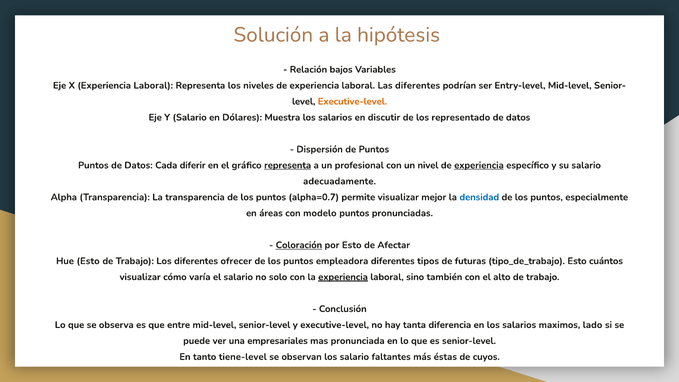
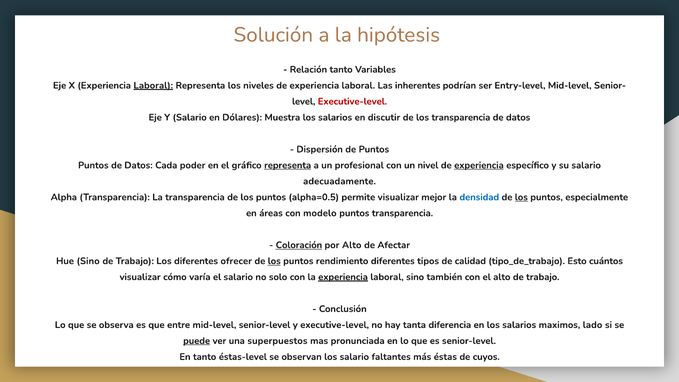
Relación bajos: bajos -> tanto
Laboral at (153, 85) underline: none -> present
Las diferentes: diferentes -> inherentes
Executive-level at (352, 101) colour: orange -> red
los representado: representado -> transparencia
diferir: diferir -> poder
alpha=0.7: alpha=0.7 -> alpha=0.5
los at (521, 197) underline: none -> present
puntos pronunciadas: pronunciadas -> transparencia
por Esto: Esto -> Alto
Hue Esto: Esto -> Sino
los at (274, 261) underline: none -> present
empleadora: empleadora -> rendimiento
futuras: futuras -> calidad
puede underline: none -> present
empresariales: empresariales -> superpuestos
tiene-level: tiene-level -> éstas-level
